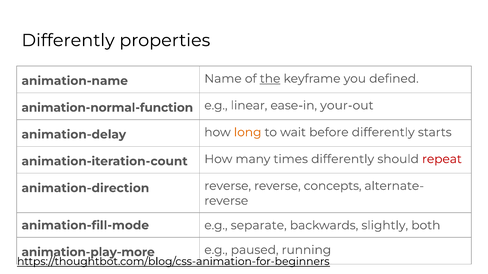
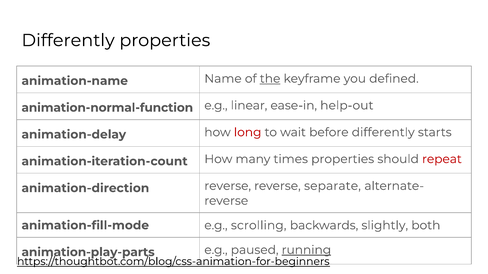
your-out: your-out -> help-out
long colour: orange -> red
times differently: differently -> properties
concepts: concepts -> separate
separate: separate -> scrolling
animation-play-more: animation-play-more -> animation-play-parts
running underline: none -> present
